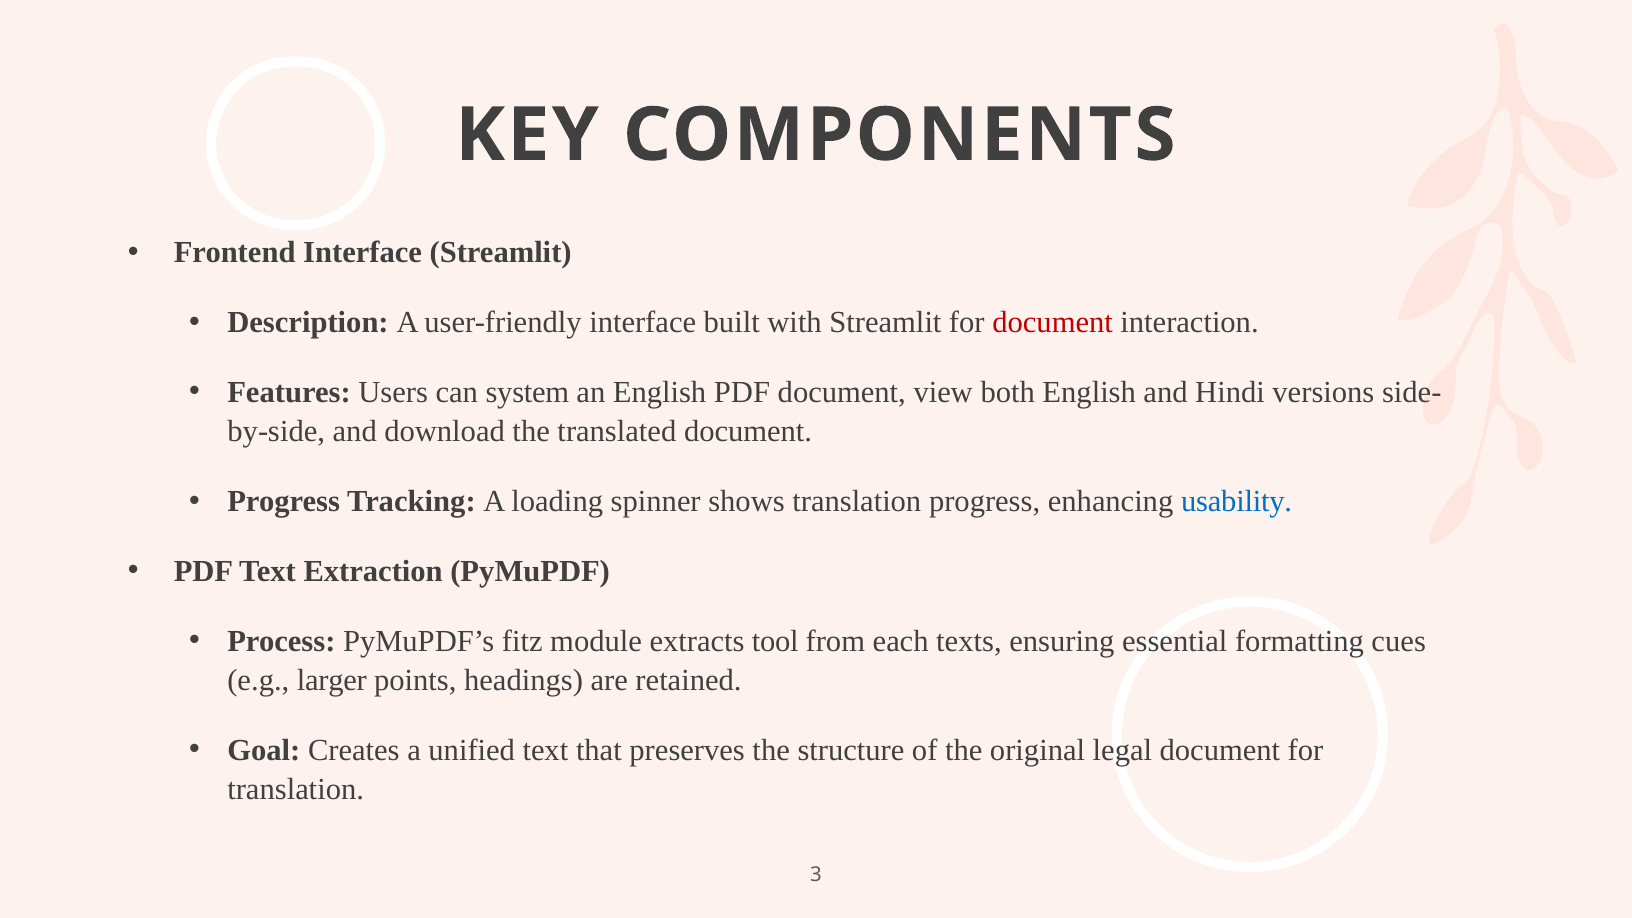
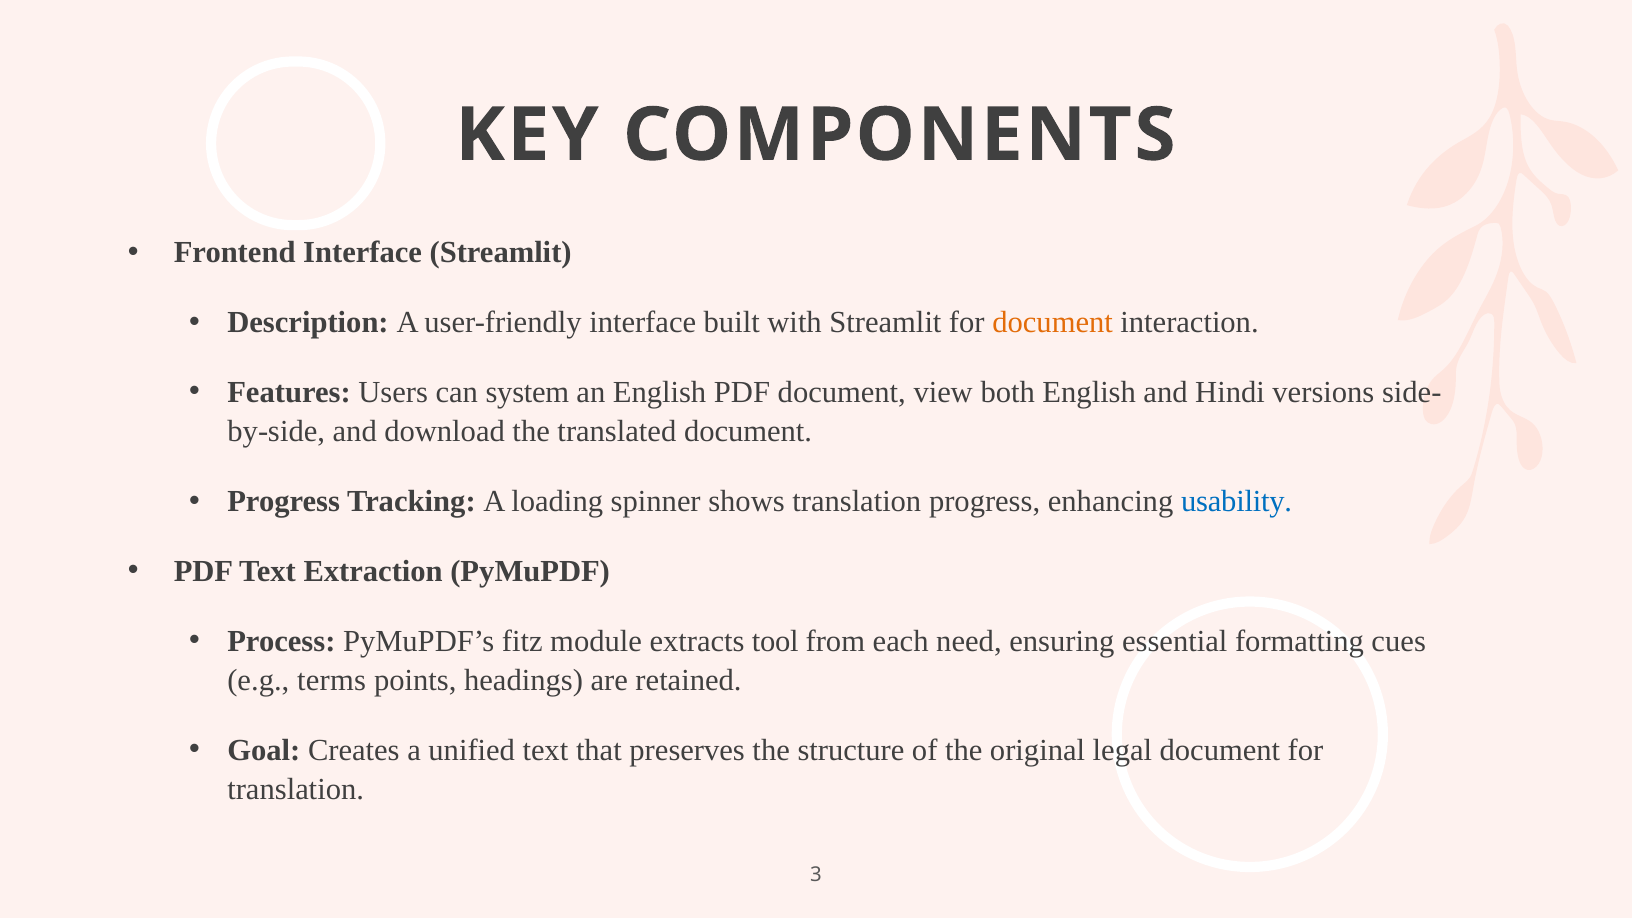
document at (1053, 323) colour: red -> orange
texts: texts -> need
larger: larger -> terms
